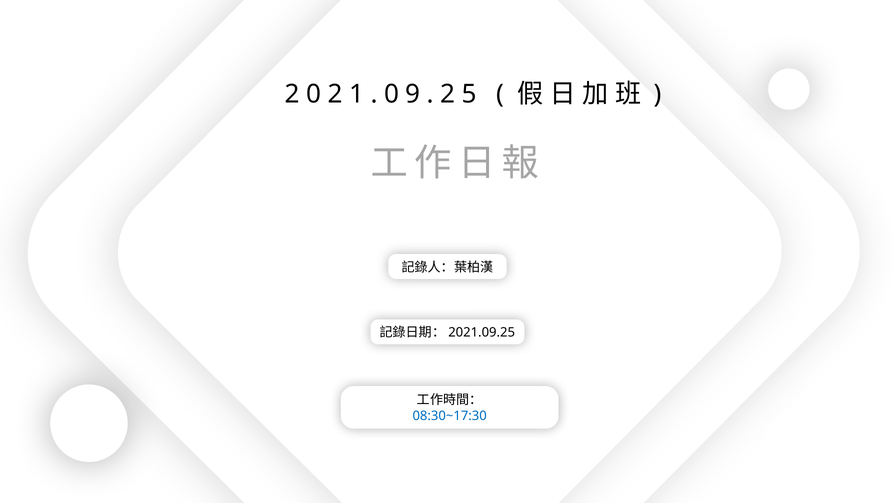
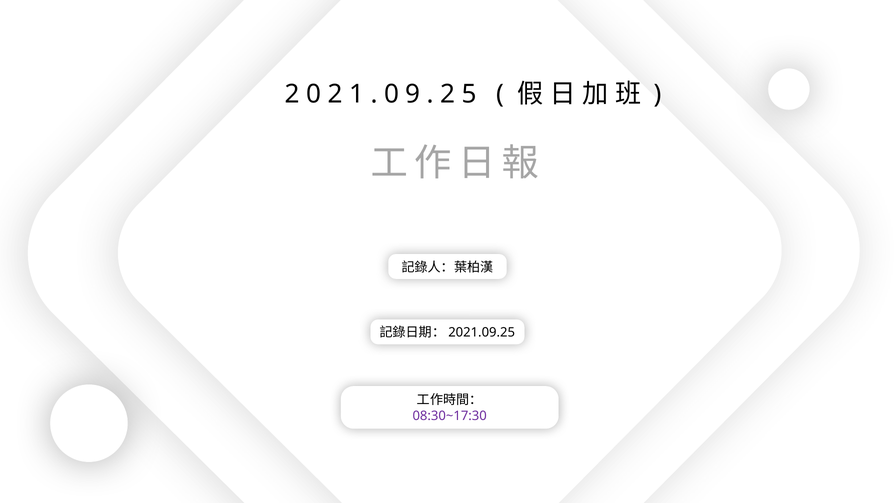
08:30~17:30 colour: blue -> purple
